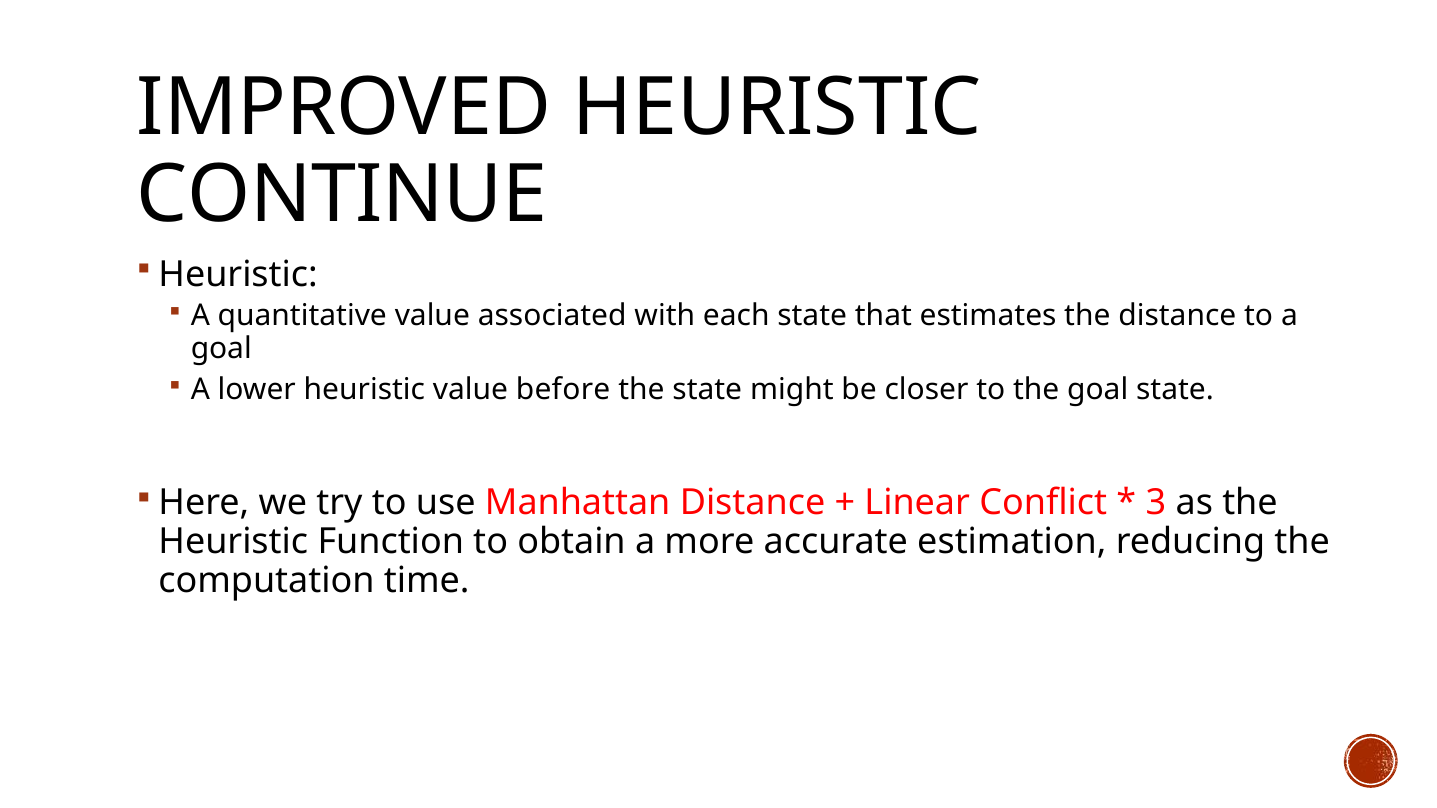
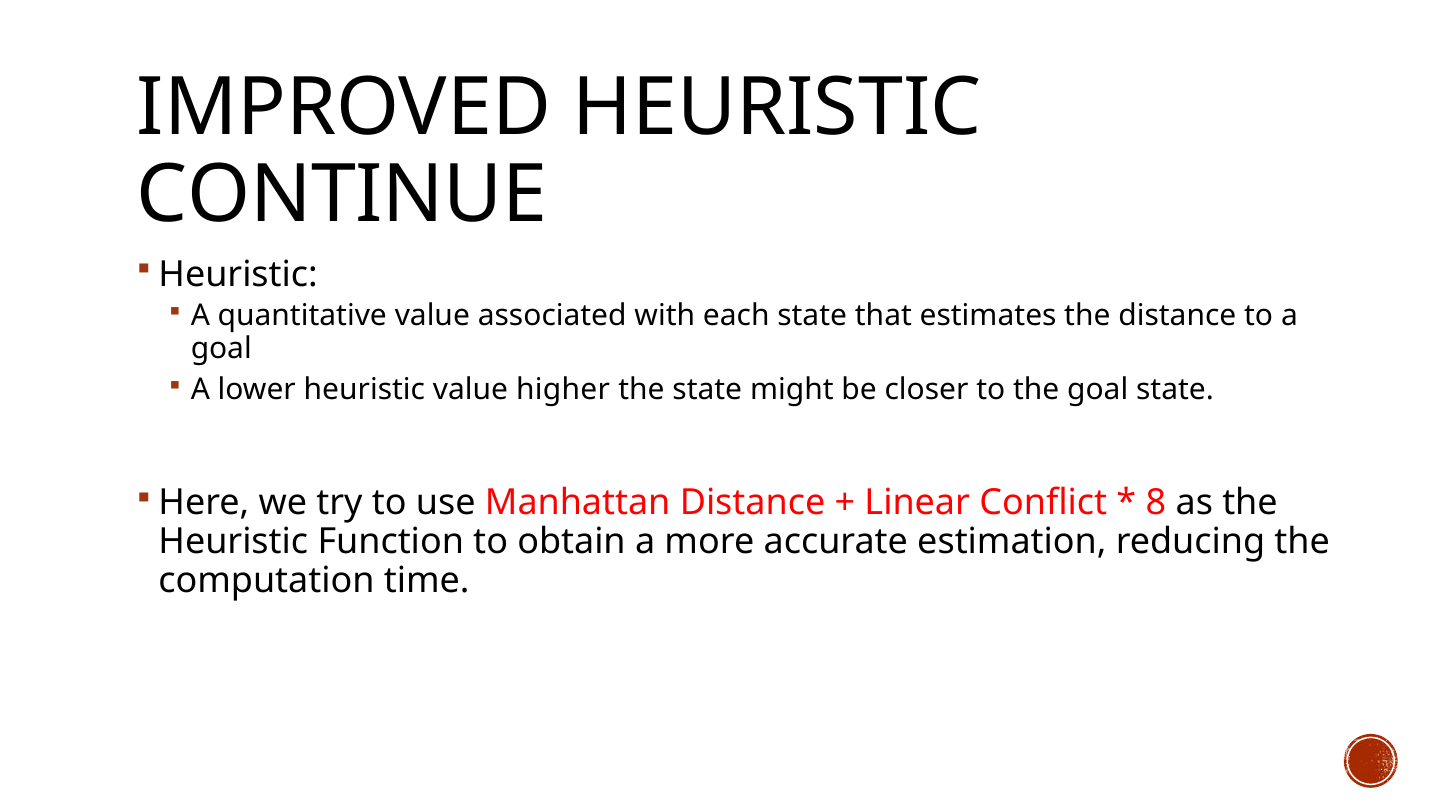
before: before -> higher
3: 3 -> 8
